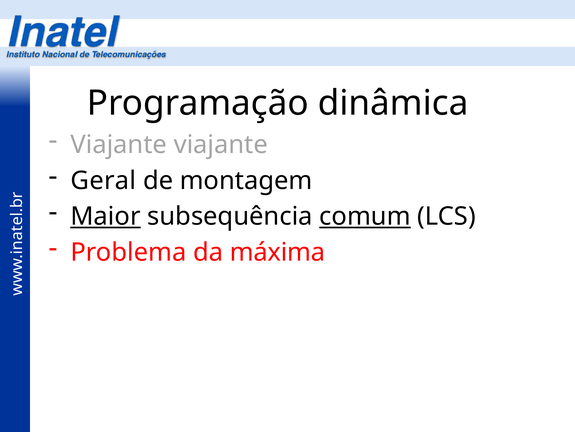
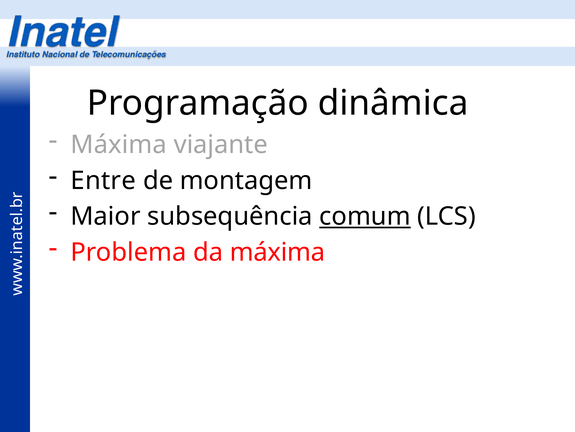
Viajante at (119, 145): Viajante -> Máxima
Geral: Geral -> Entre
Maior underline: present -> none
